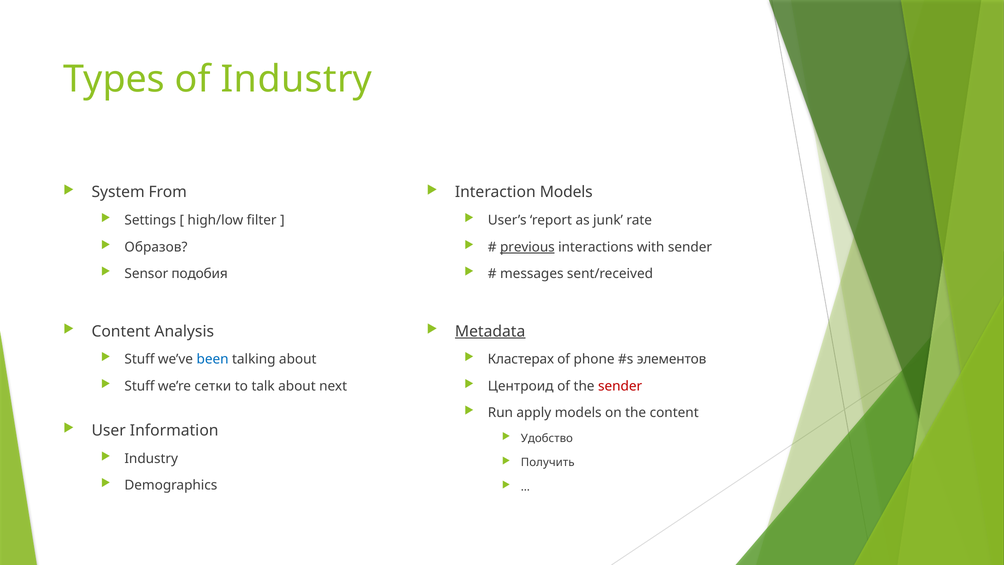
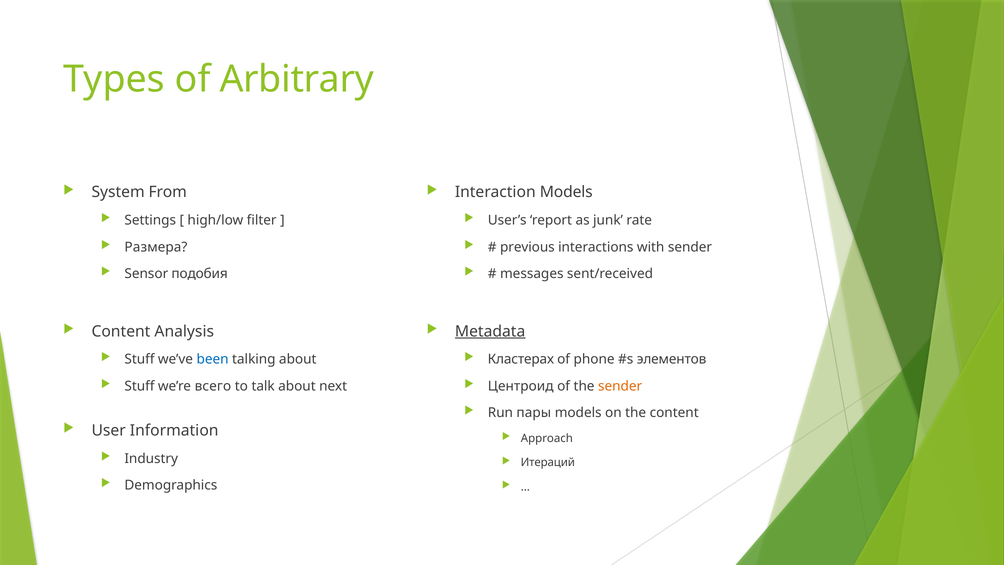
of Industry: Industry -> Arbitrary
Образов: Образов -> Размера
previous underline: present -> none
сетки: сетки -> всего
sender at (620, 386) colour: red -> orange
apply: apply -> пары
Удобство: Удобство -> Approach
Получить: Получить -> Итераций
